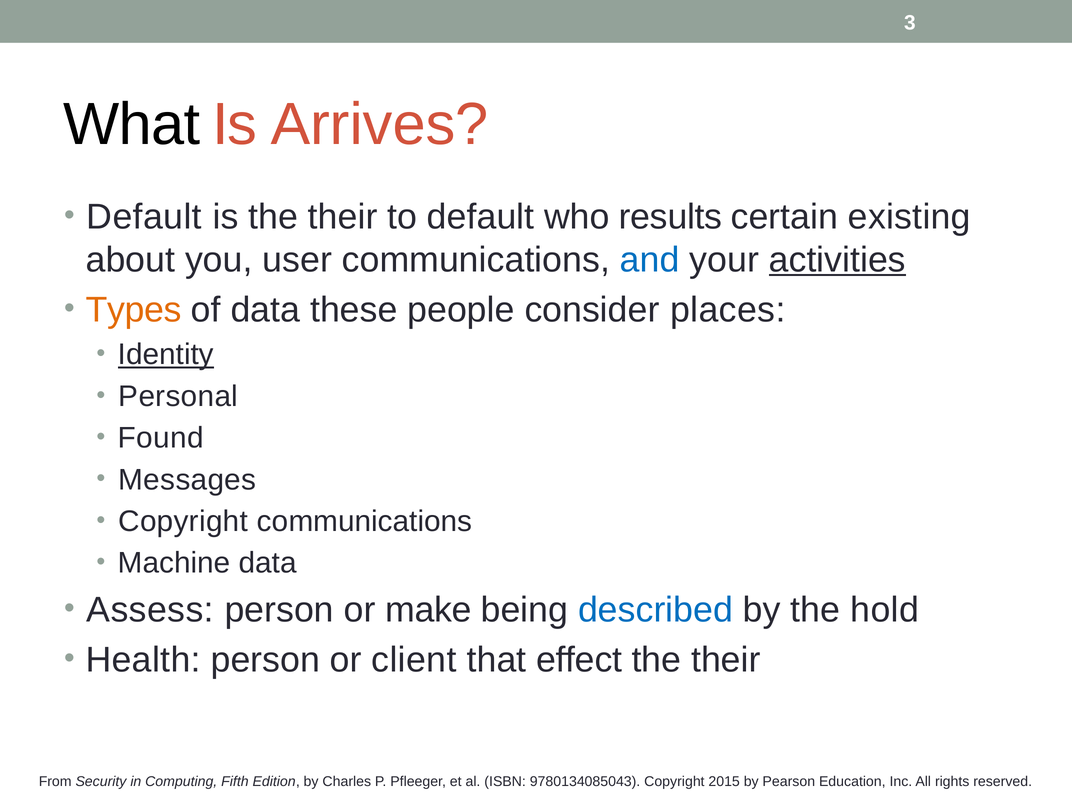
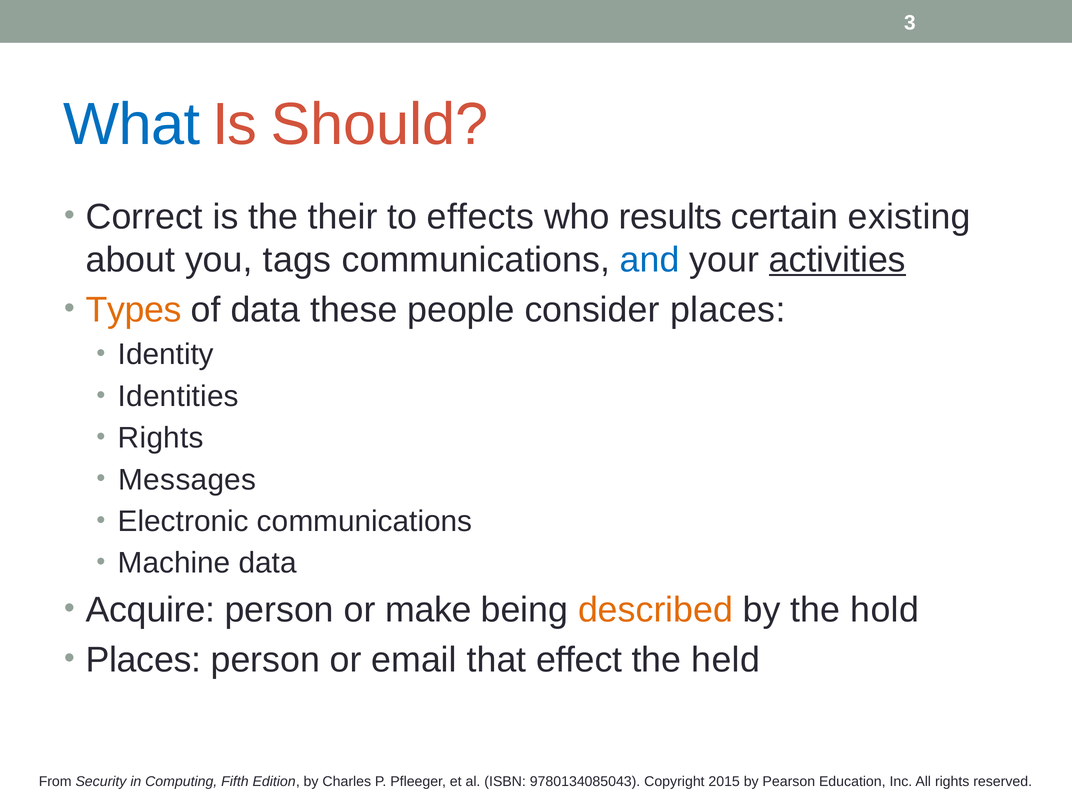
What colour: black -> blue
Arrives: Arrives -> Should
Default at (144, 217): Default -> Correct
to default: default -> effects
user: user -> tags
Identity underline: present -> none
Personal: Personal -> Identities
Found at (161, 438): Found -> Rights
Copyright at (183, 521): Copyright -> Electronic
Assess: Assess -> Acquire
described colour: blue -> orange
Health at (143, 660): Health -> Places
client: client -> email
their at (726, 660): their -> held
